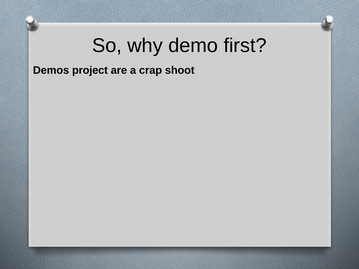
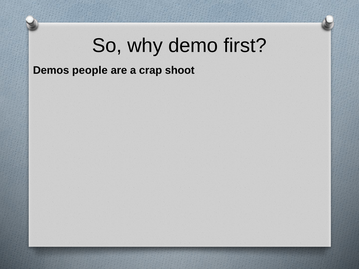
project: project -> people
